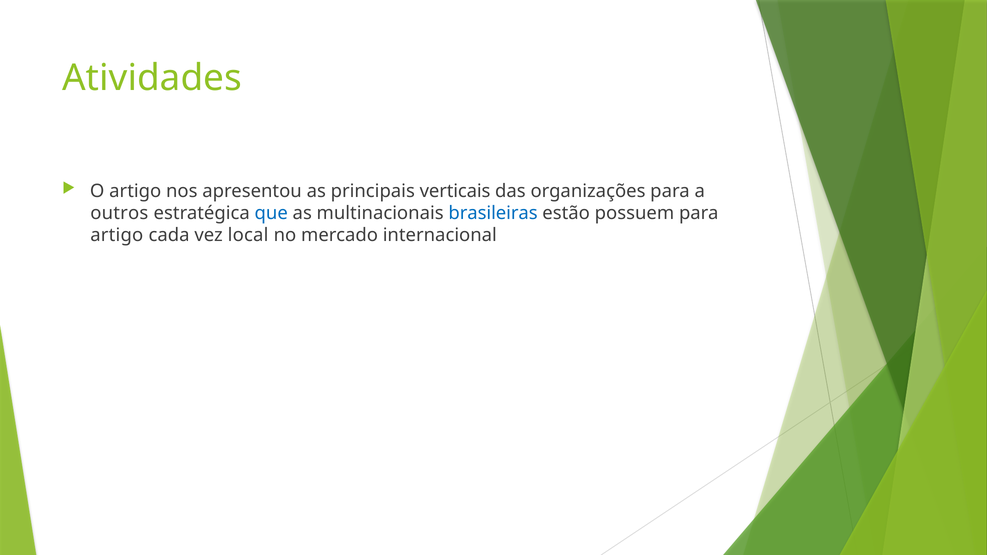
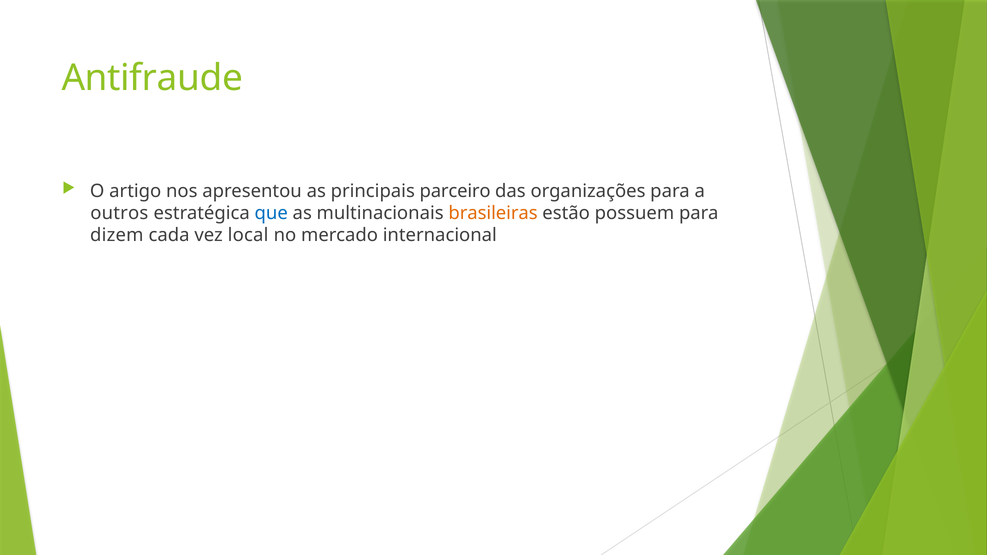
Atividades: Atividades -> Antifraude
verticais: verticais -> parceiro
brasileiras colour: blue -> orange
artigo at (117, 235): artigo -> dizem
